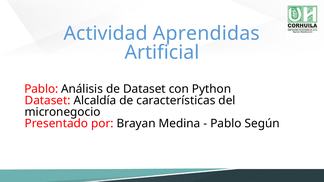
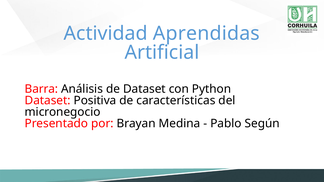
Pablo at (41, 89): Pablo -> Barra
Alcaldía: Alcaldía -> Positiva
